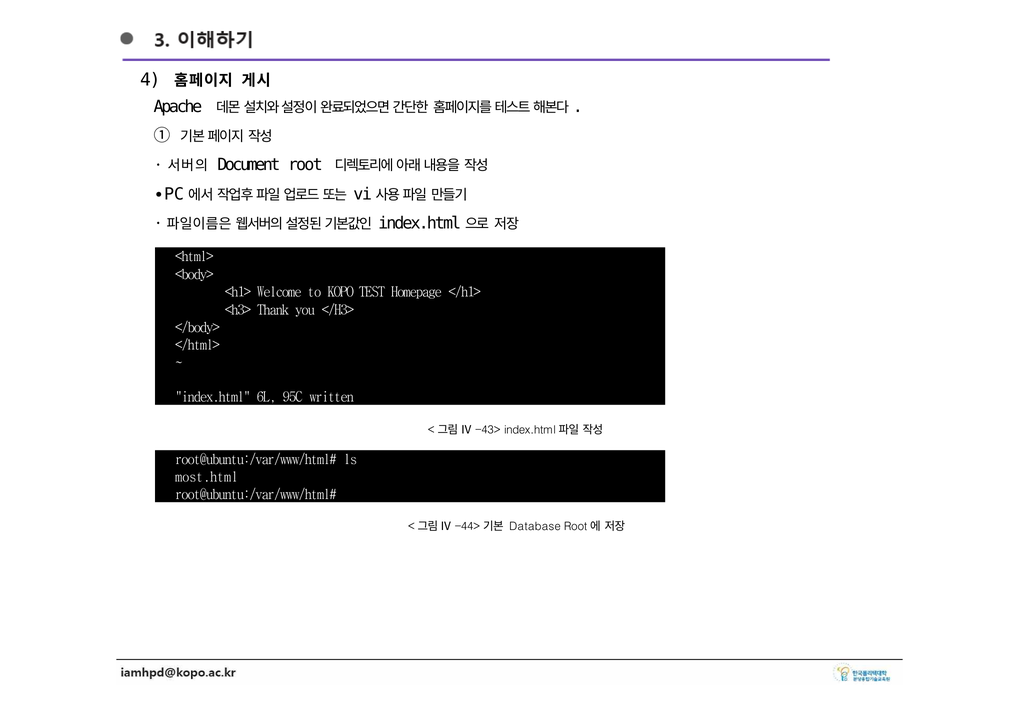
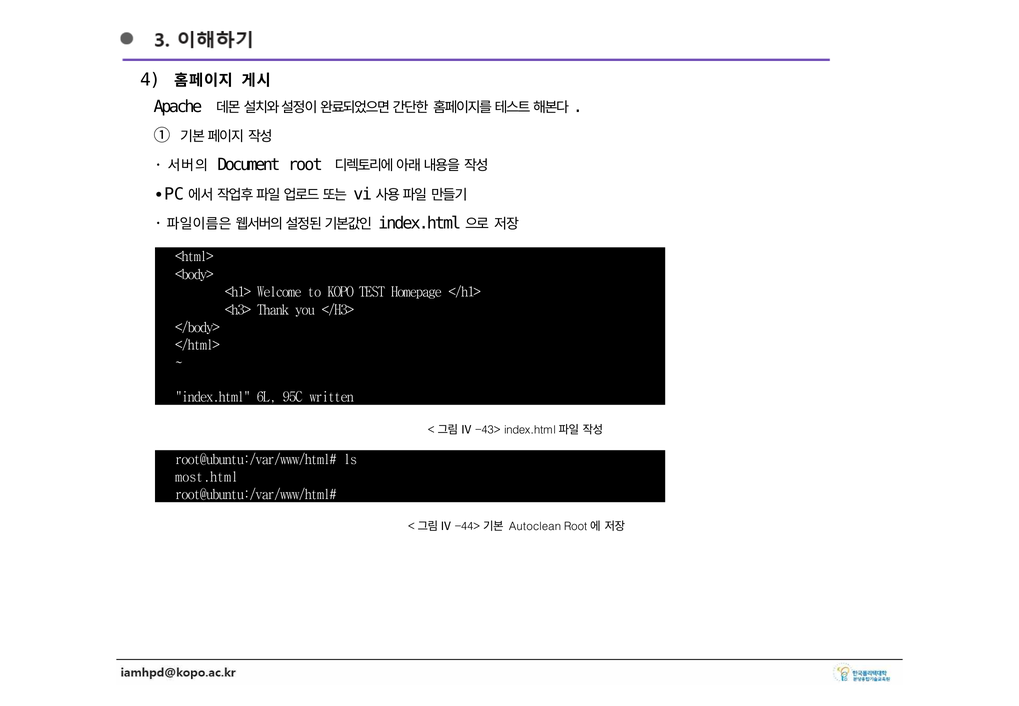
Database: Database -> Autoclean
